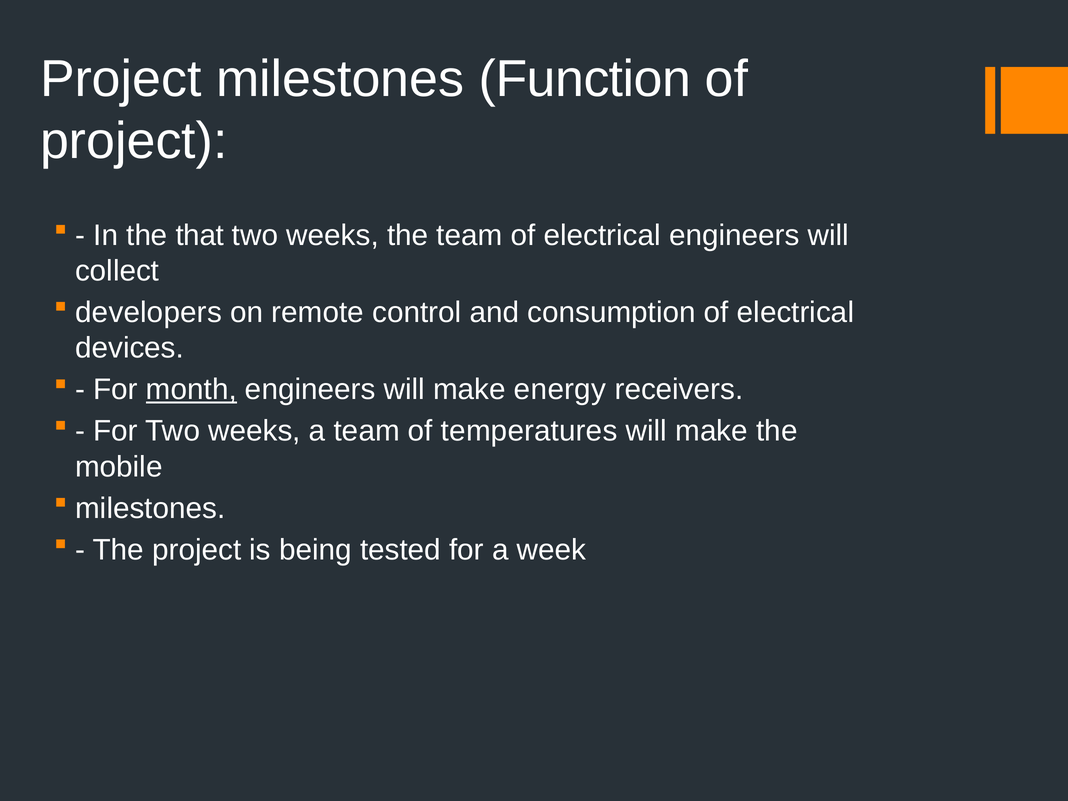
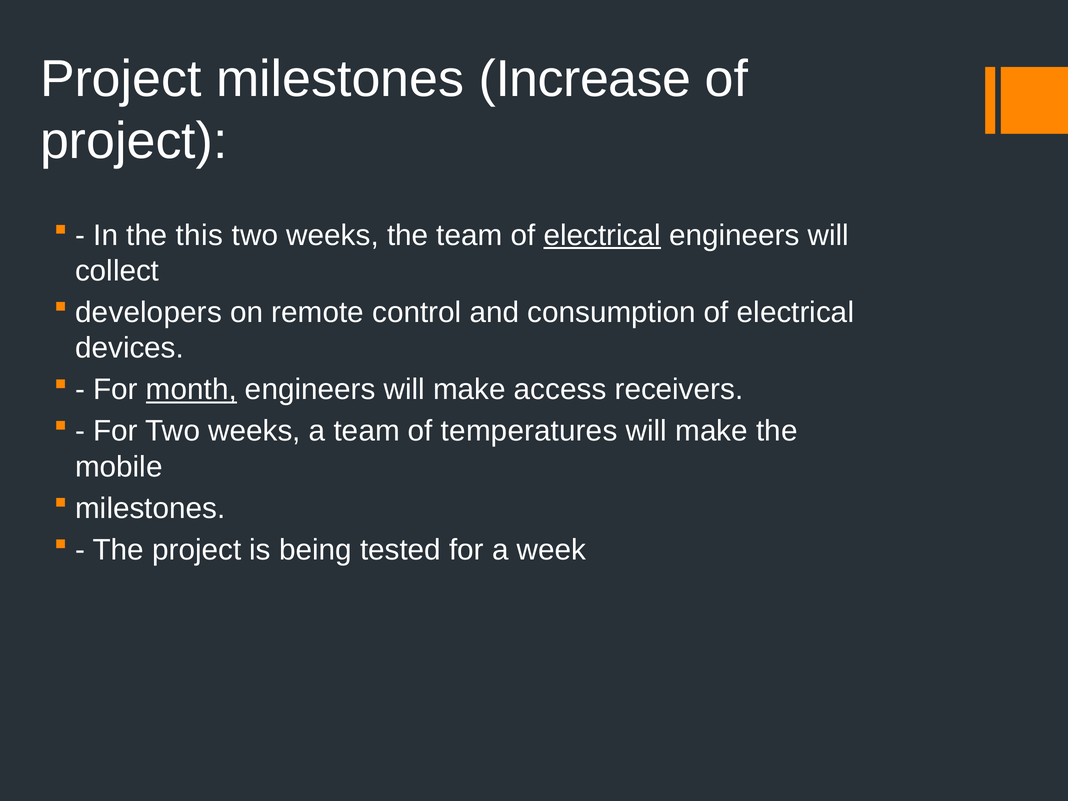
Function: Function -> Increase
that: that -> this
electrical at (602, 235) underline: none -> present
energy: energy -> access
